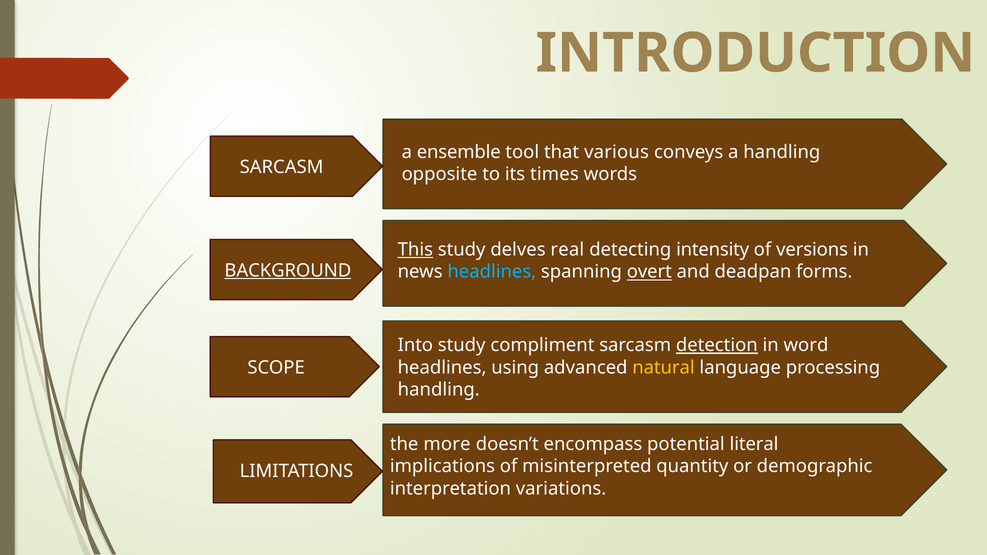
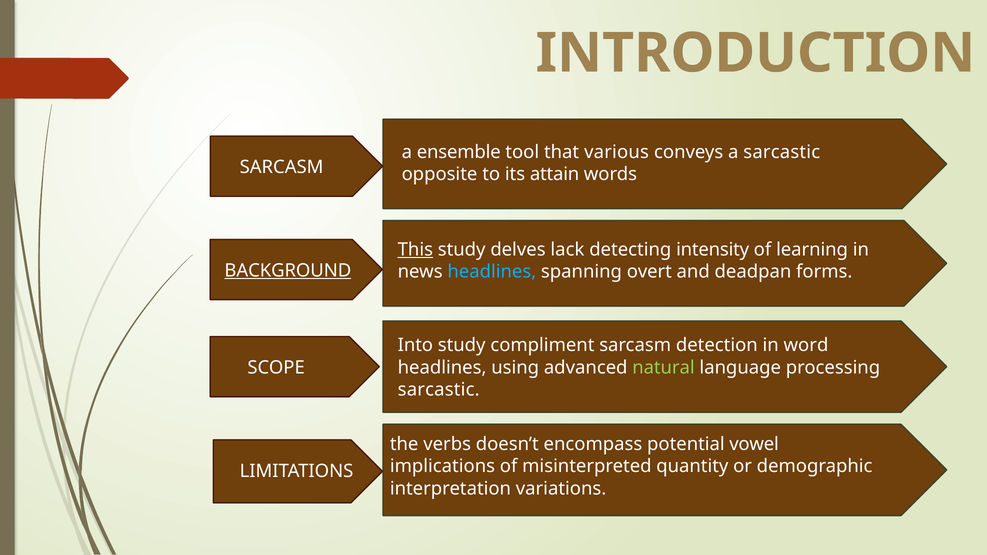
a handling: handling -> sarcastic
times: times -> attain
real: real -> lack
versions: versions -> learning
overt underline: present -> none
detection underline: present -> none
natural colour: yellow -> light green
handling at (439, 390): handling -> sarcastic
more: more -> verbs
literal: literal -> vowel
